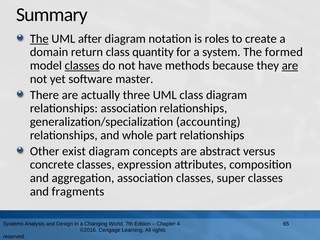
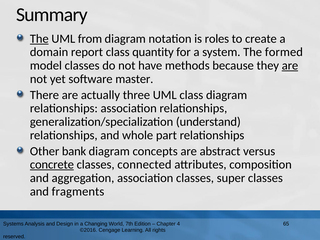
after: after -> from
return: return -> report
classes at (82, 66) underline: present -> none
accounting: accounting -> understand
exist: exist -> bank
concrete underline: none -> present
expression: expression -> connected
